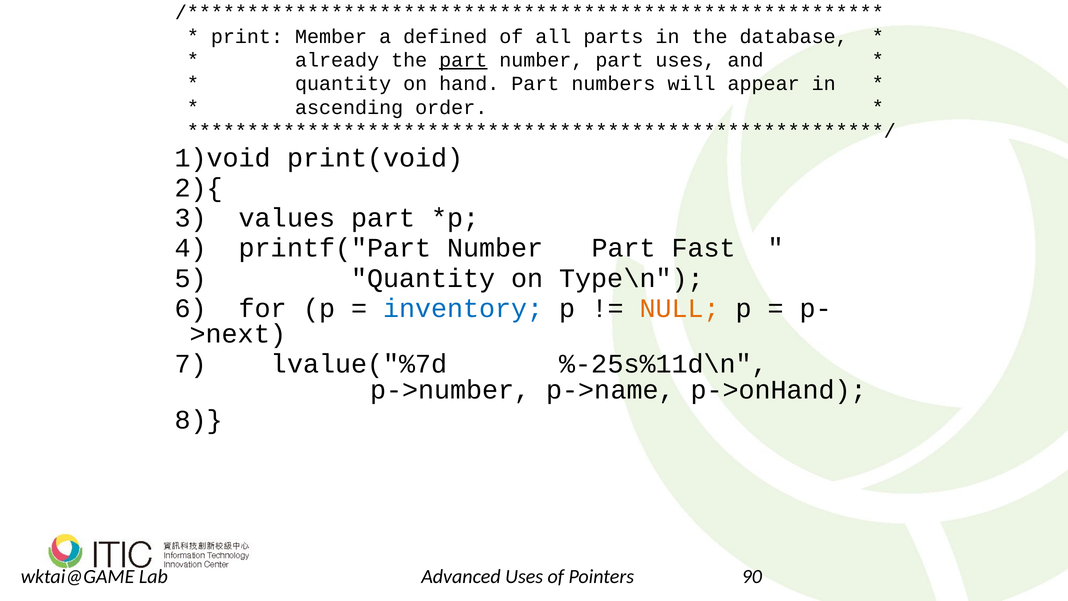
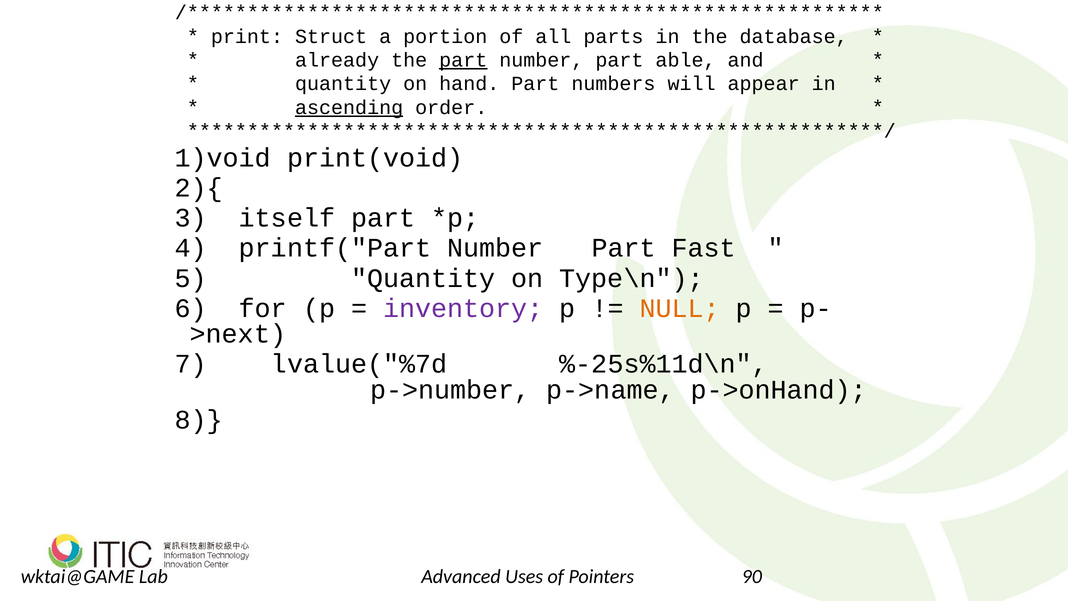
Member: Member -> Struct
defined: defined -> portion
part uses: uses -> able
ascending underline: none -> present
values: values -> itself
inventory colour: blue -> purple
